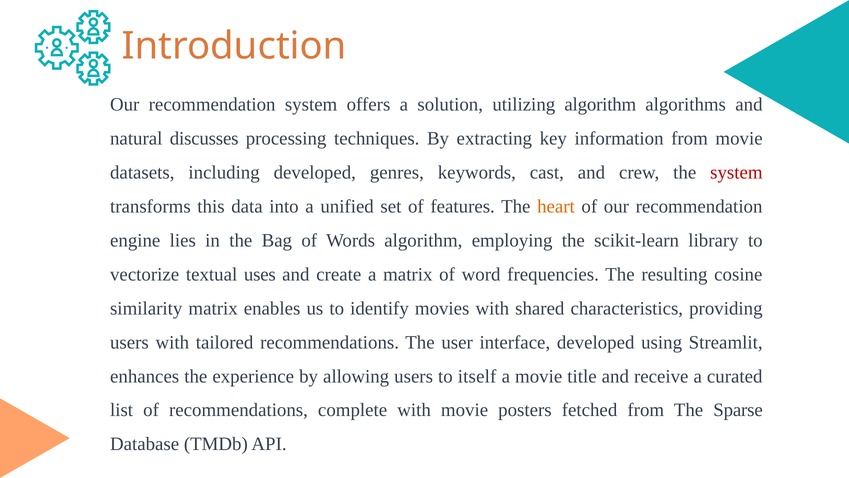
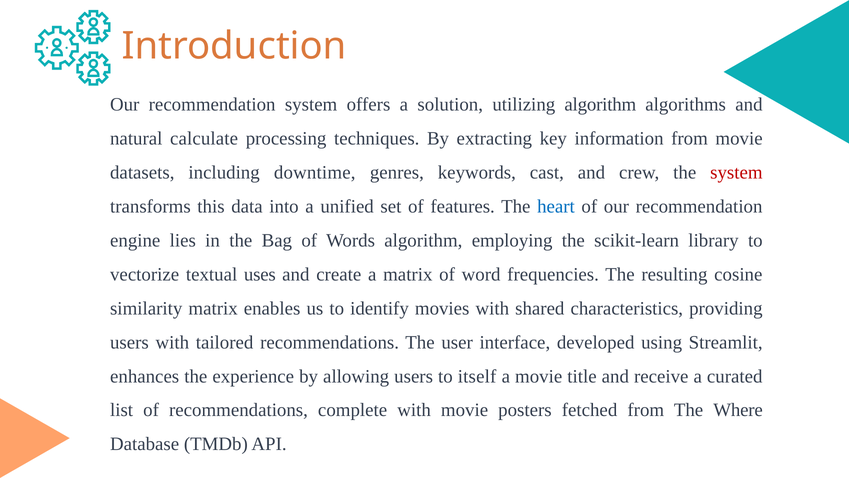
discusses: discusses -> calculate
including developed: developed -> downtime
heart colour: orange -> blue
Sparse: Sparse -> Where
